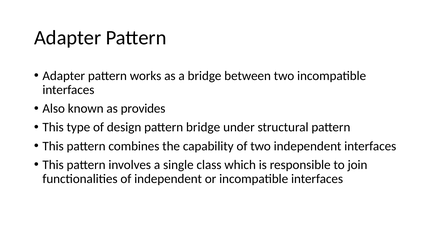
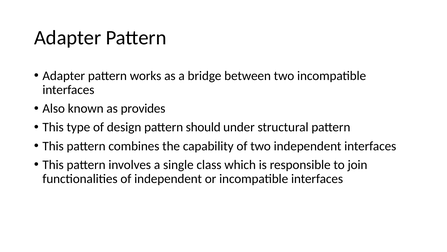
pattern bridge: bridge -> should
